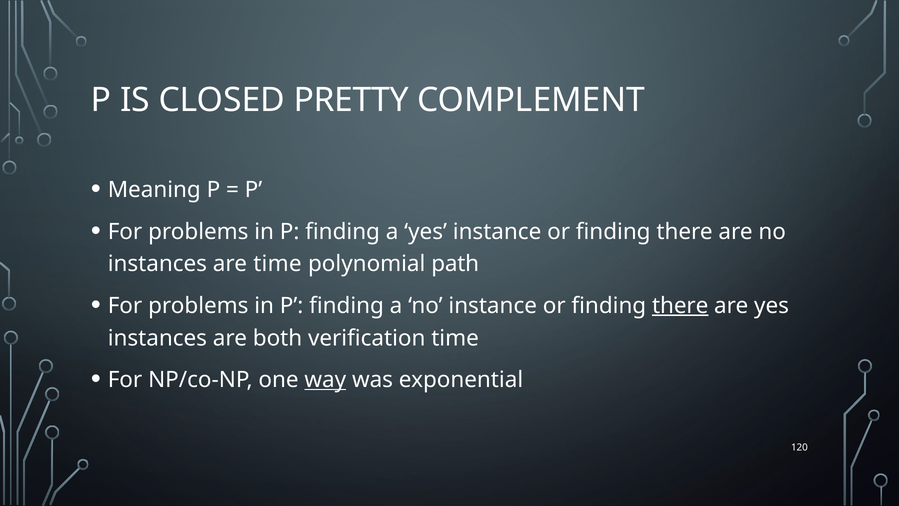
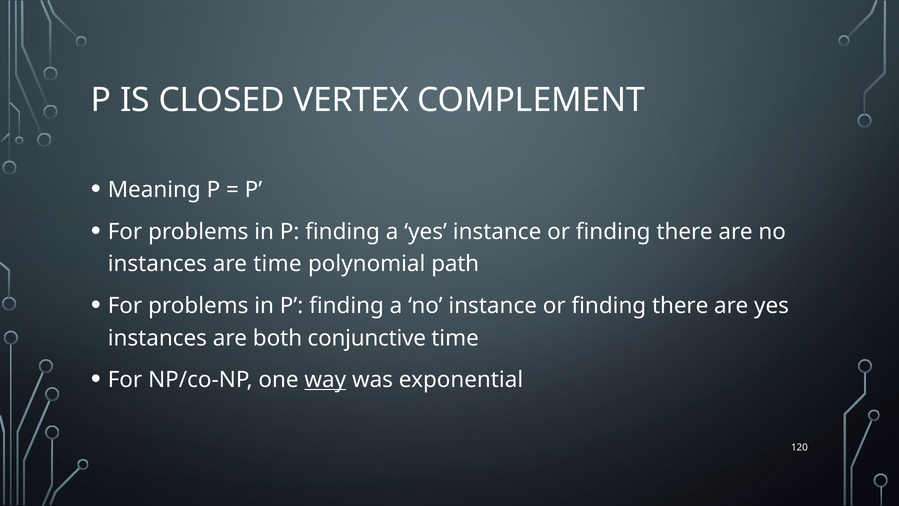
PRETTY: PRETTY -> VERTEX
there at (680, 306) underline: present -> none
verification: verification -> conjunctive
